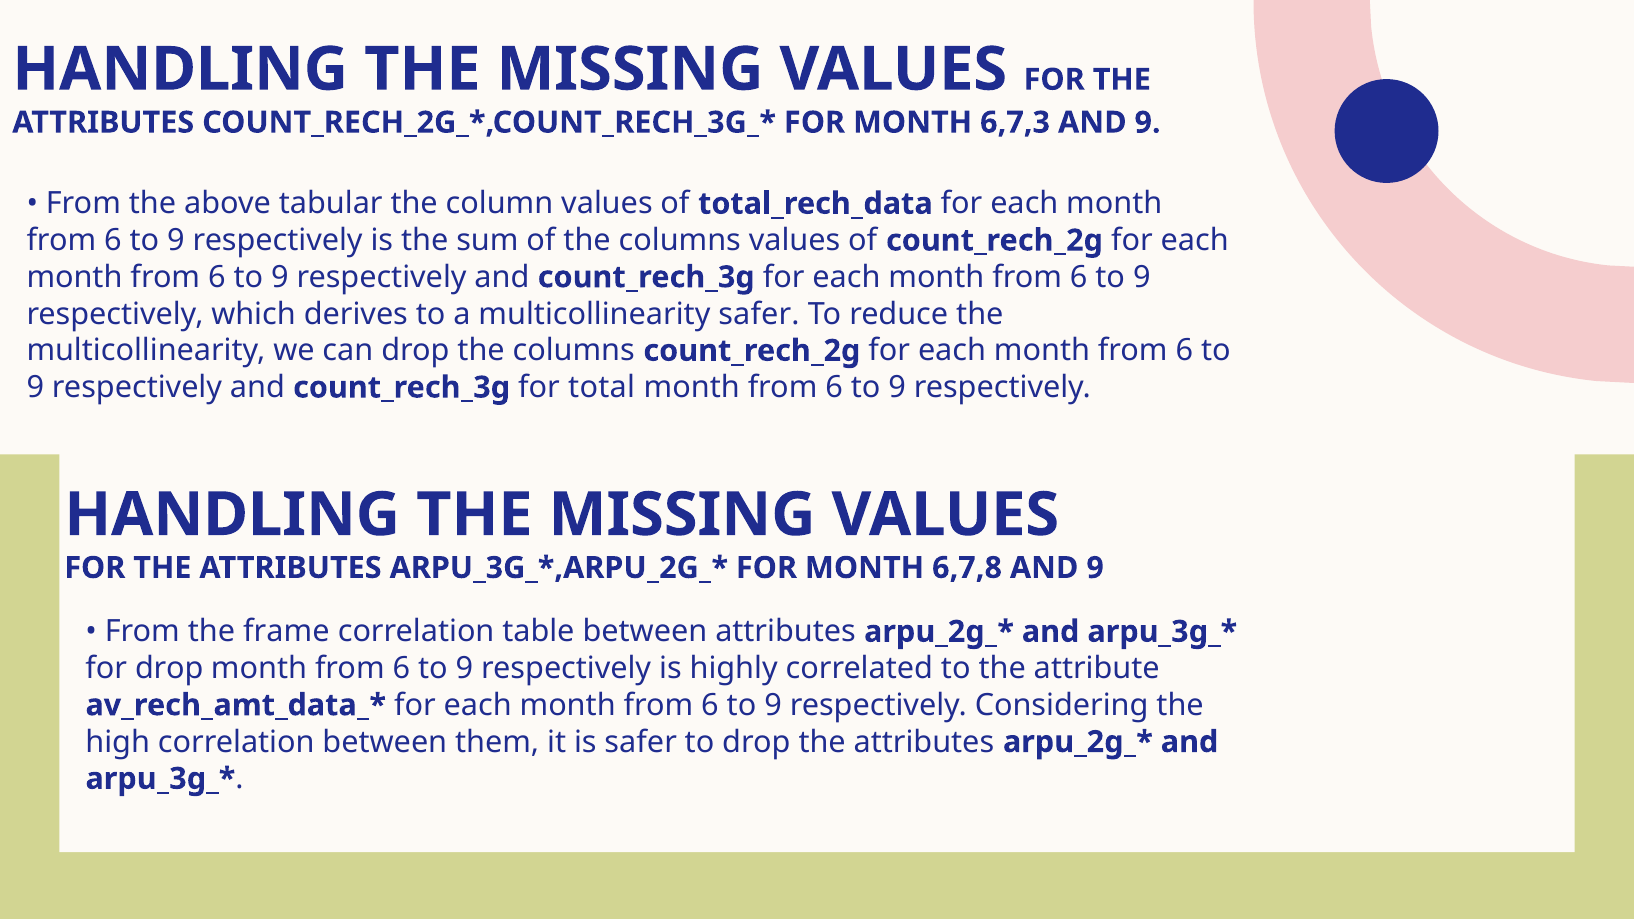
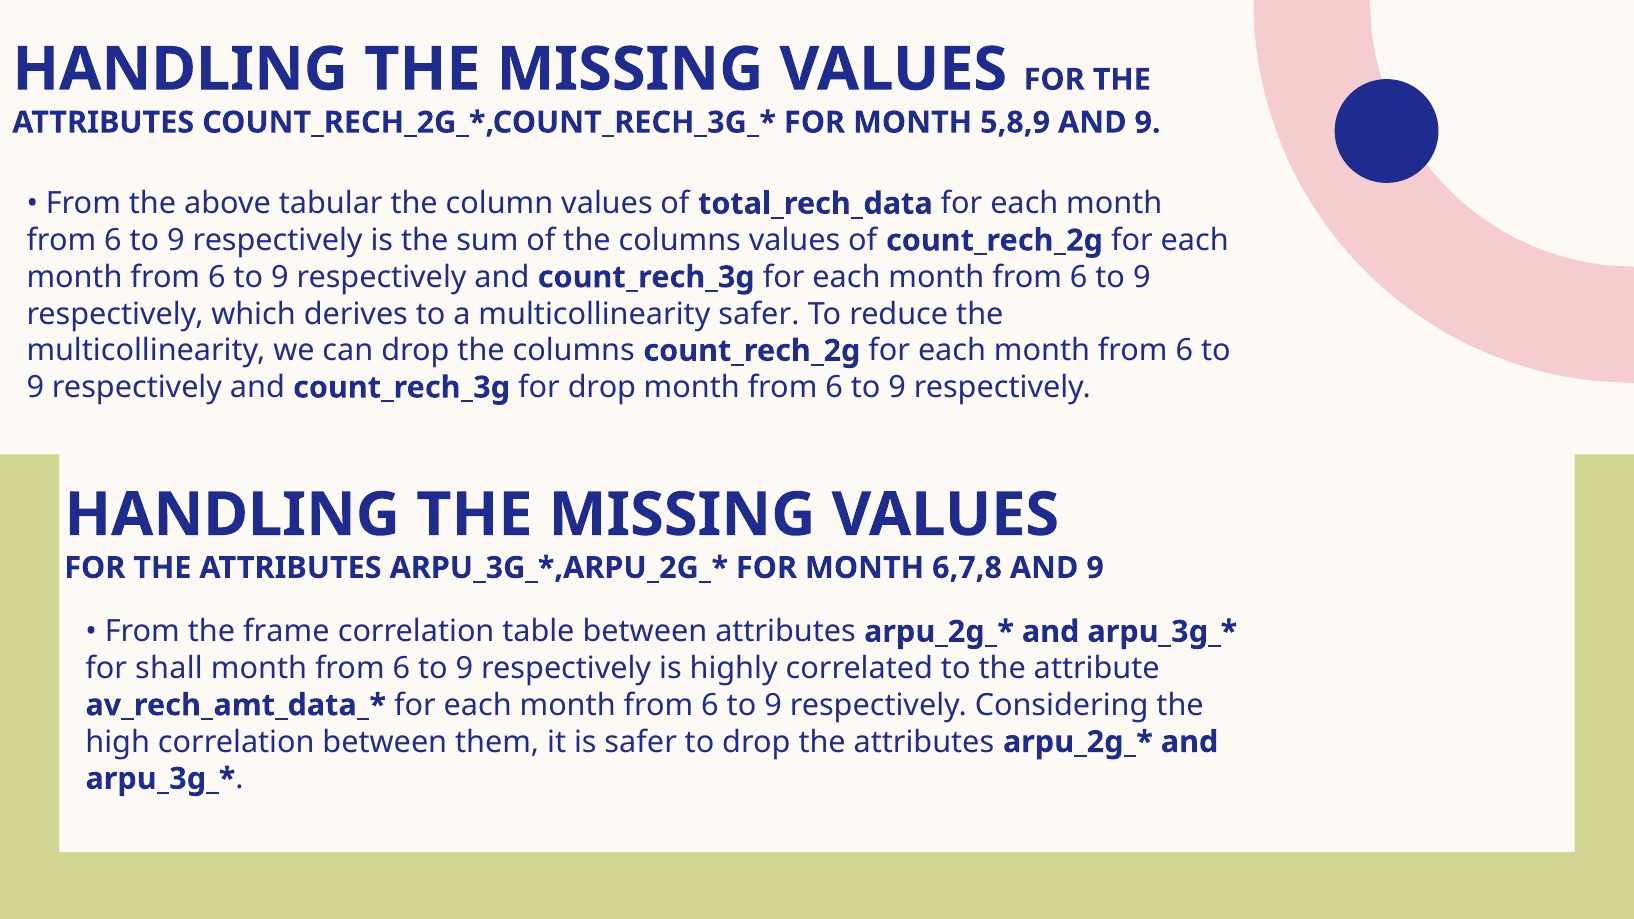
6,7,3: 6,7,3 -> 5,8,9
for total: total -> drop
for drop: drop -> shall
